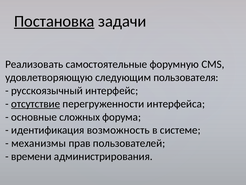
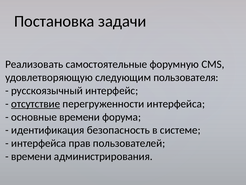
Постановка underline: present -> none
основные сложных: сложных -> времени
возможность: возможность -> безопасность
механизмы at (39, 143): механизмы -> интерфейса
